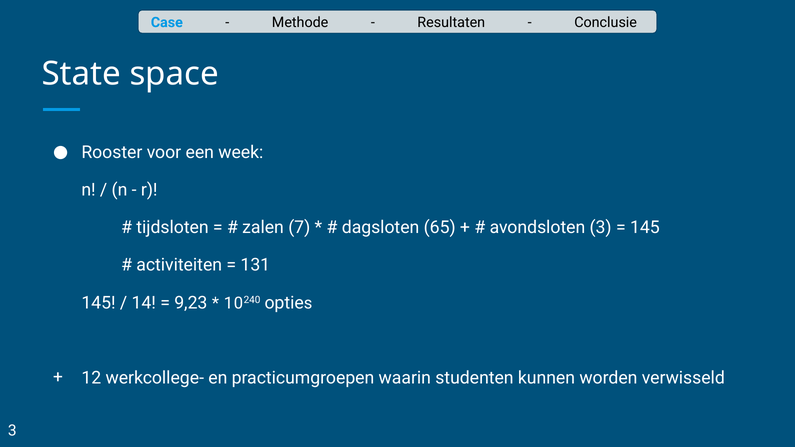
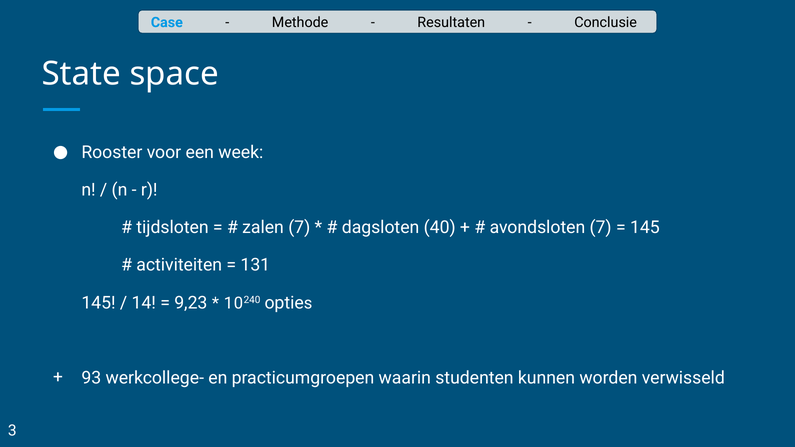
65: 65 -> 40
avondsloten 3: 3 -> 7
12: 12 -> 93
